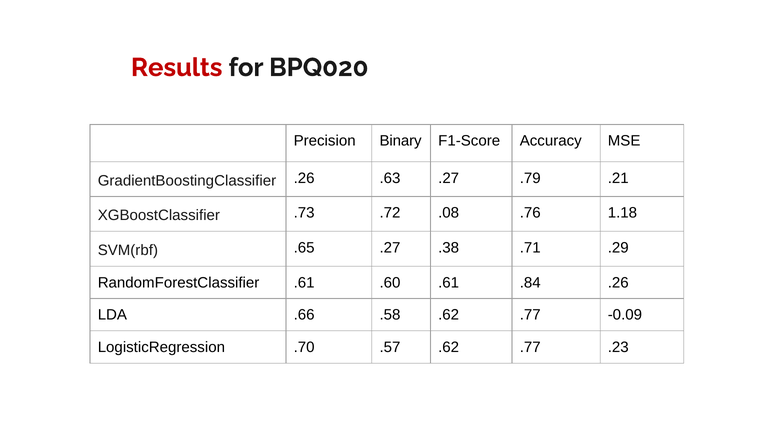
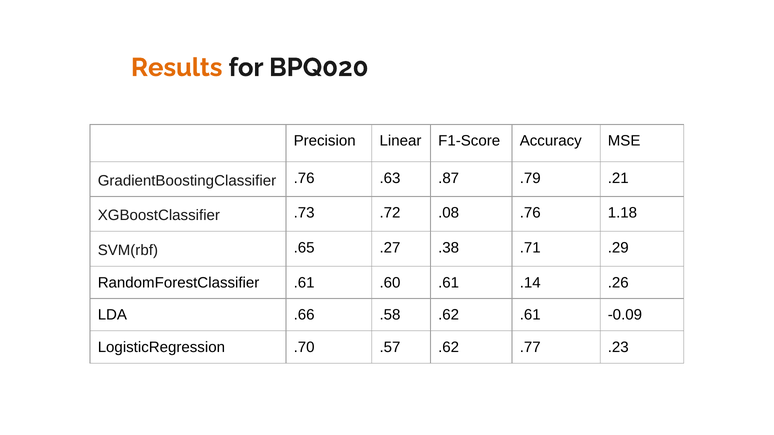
Results colour: red -> orange
Binary: Binary -> Linear
GradientBoostingClassifier .26: .26 -> .76
.63 .27: .27 -> .87
.84: .84 -> .14
.58 .62 .77: .77 -> .61
